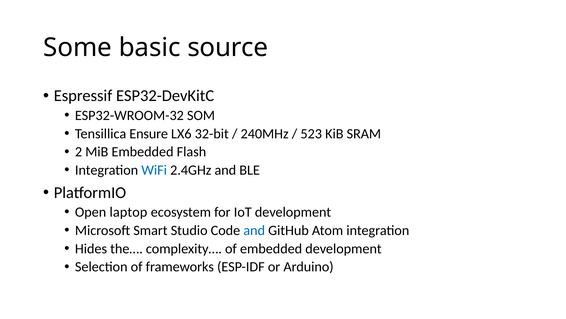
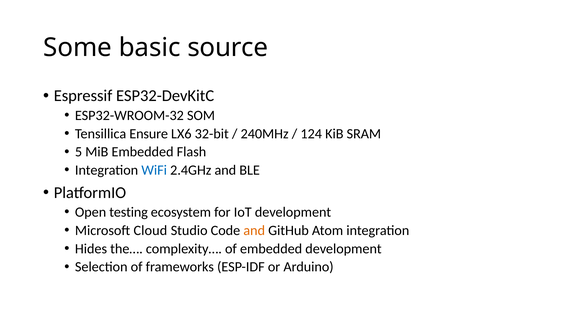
523: 523 -> 124
2: 2 -> 5
laptop: laptop -> testing
Smart: Smart -> Cloud
and at (254, 230) colour: blue -> orange
